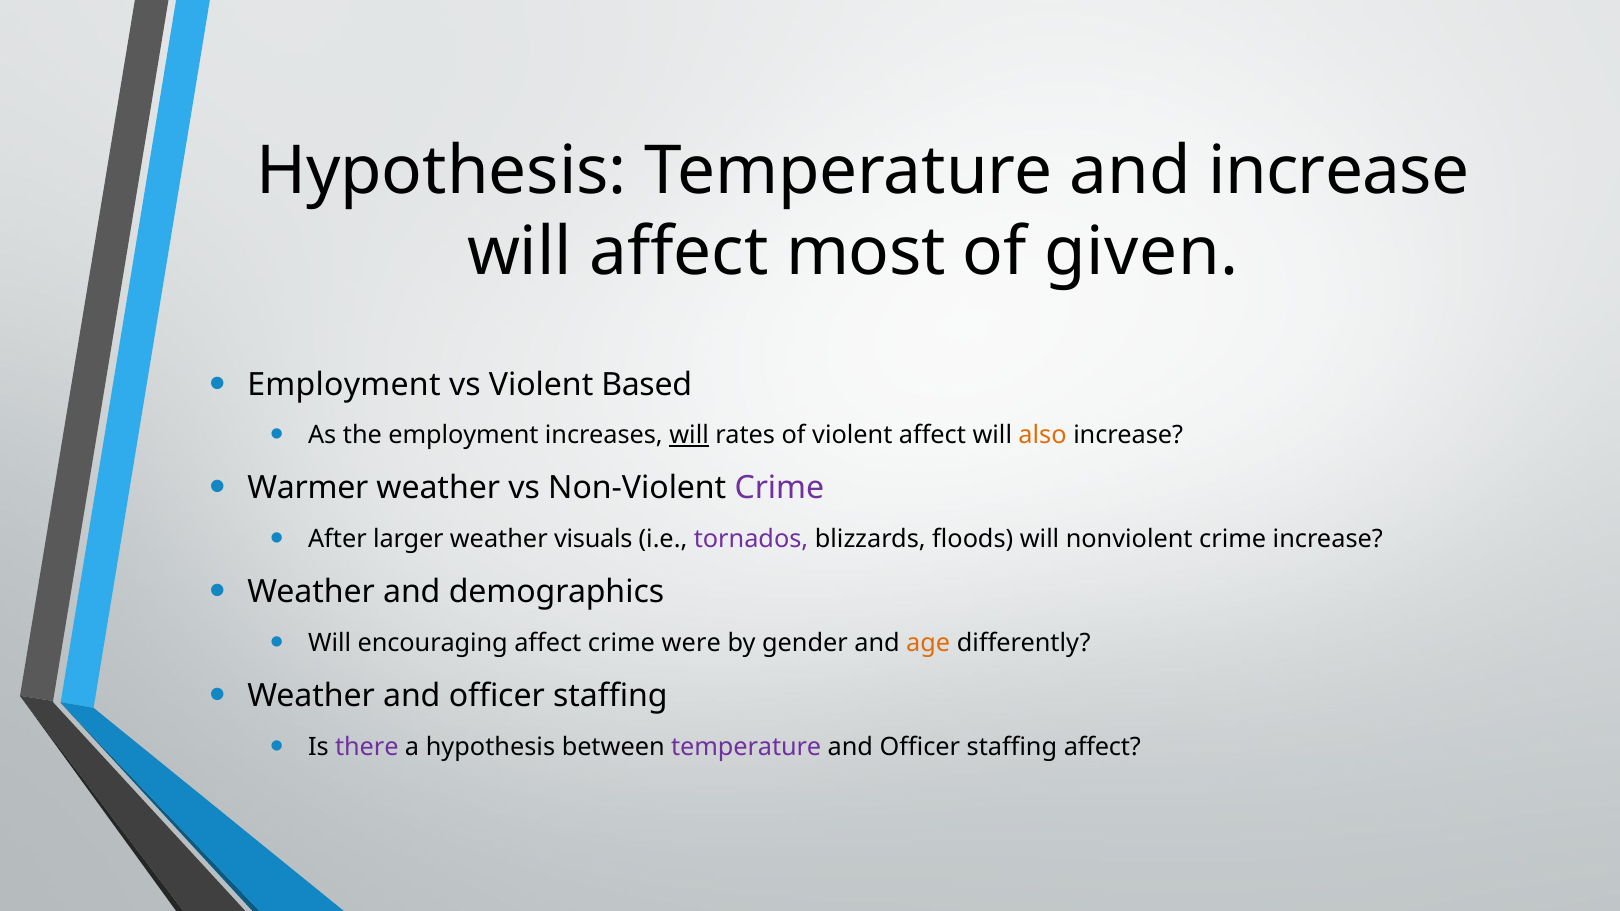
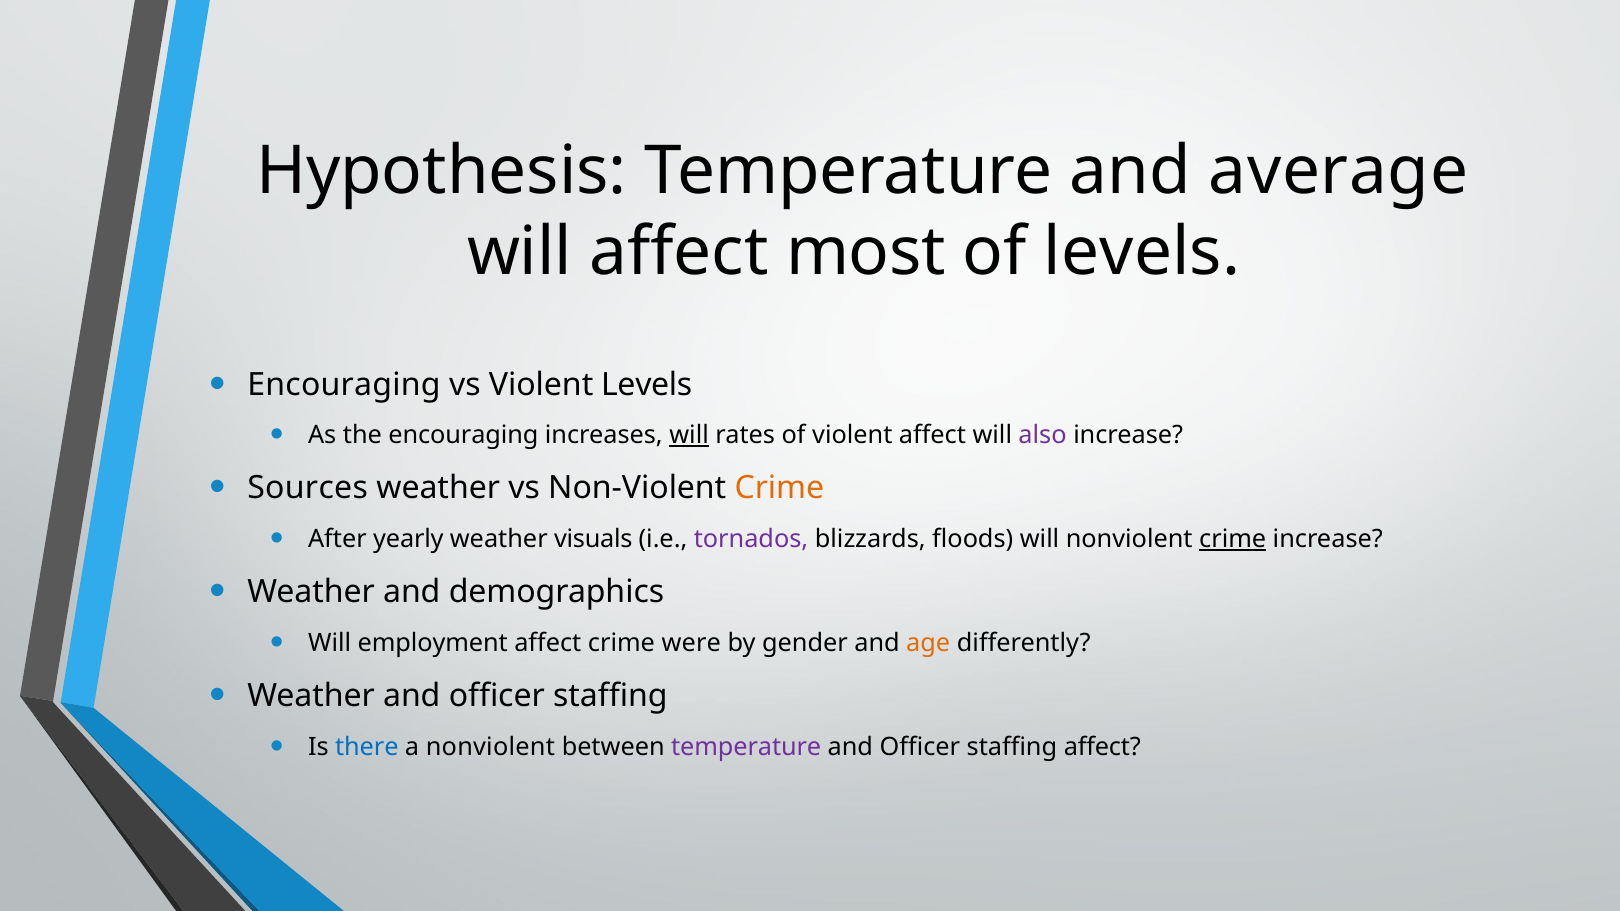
and increase: increase -> average
of given: given -> levels
Employment at (344, 385): Employment -> Encouraging
Violent Based: Based -> Levels
the employment: employment -> encouraging
also colour: orange -> purple
Warmer: Warmer -> Sources
Crime at (779, 489) colour: purple -> orange
larger: larger -> yearly
crime at (1233, 539) underline: none -> present
encouraging: encouraging -> employment
there colour: purple -> blue
a hypothesis: hypothesis -> nonviolent
